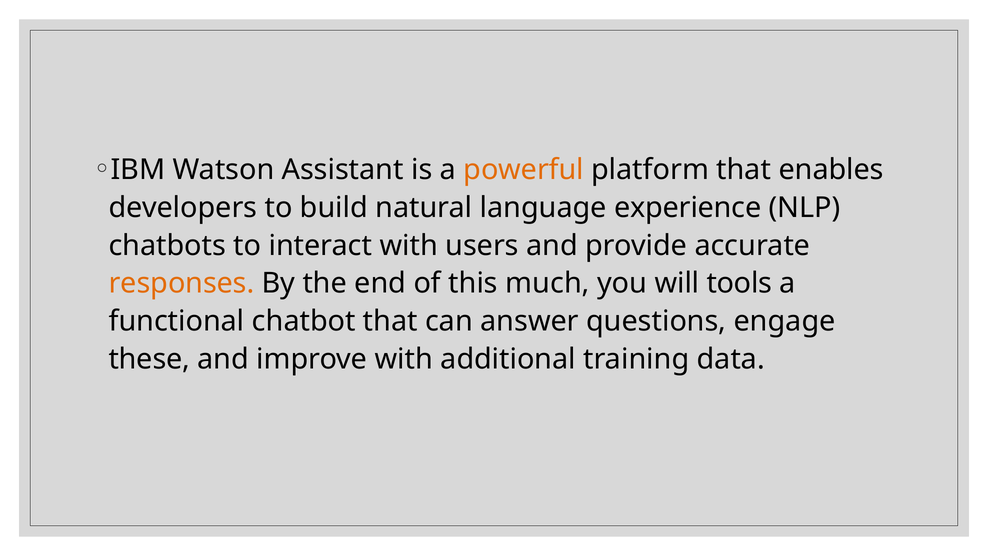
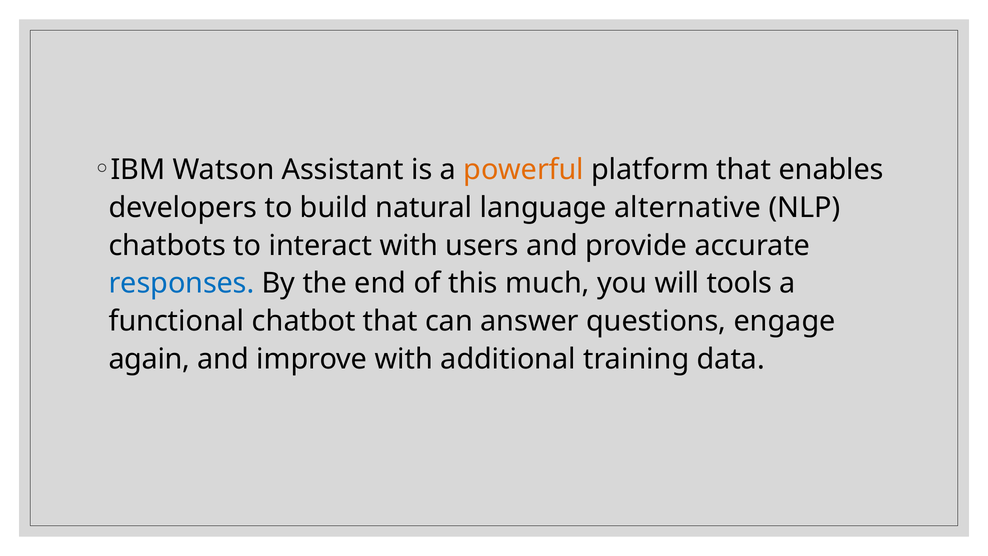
experience: experience -> alternative
responses colour: orange -> blue
these: these -> again
